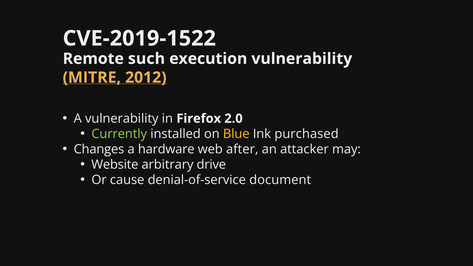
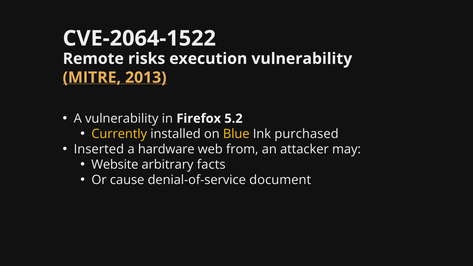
CVE-2019-1522: CVE-2019-1522 -> CVE-2064-1522
such: such -> risks
2012: 2012 -> 2013
2.0: 2.0 -> 5.2
Currently colour: light green -> yellow
Changes: Changes -> Inserted
after: after -> from
drive: drive -> facts
